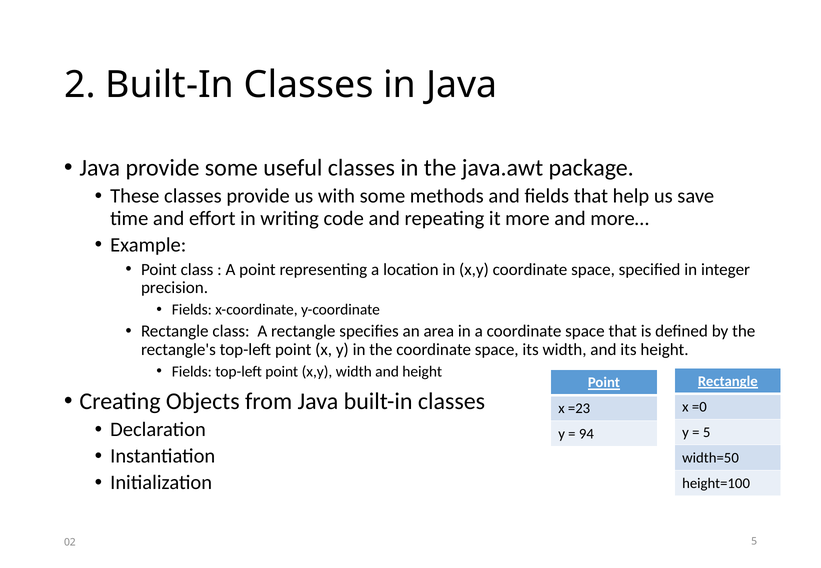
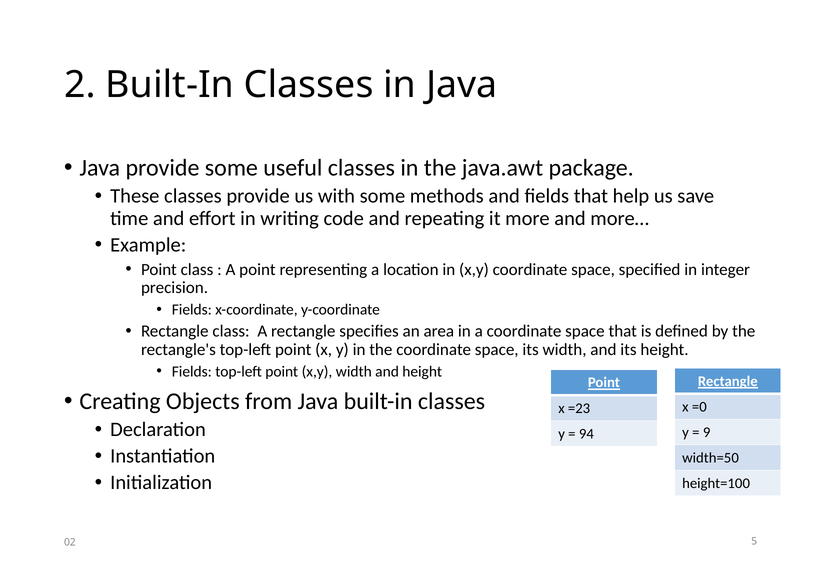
5 at (707, 432): 5 -> 9
